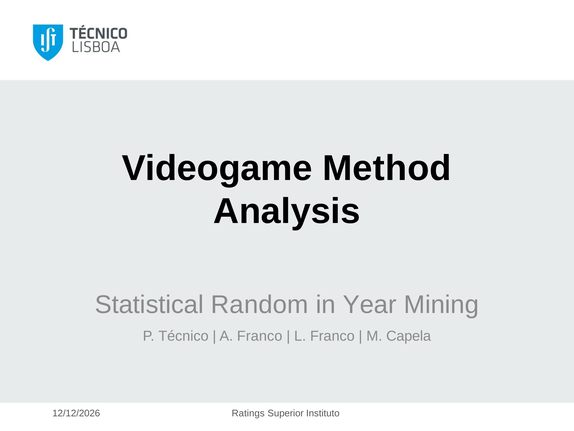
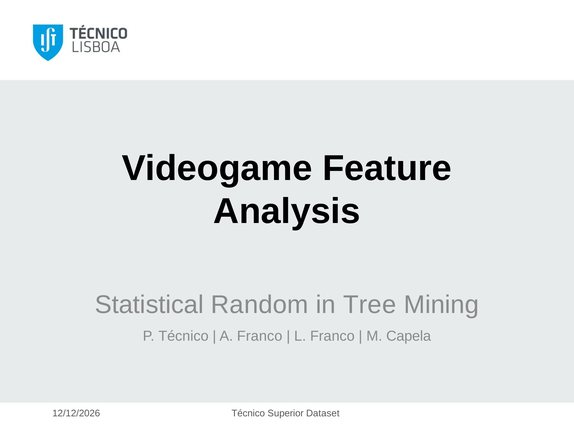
Method: Method -> Feature
Year: Year -> Tree
Ratings at (248, 413): Ratings -> Técnico
Instituto: Instituto -> Dataset
